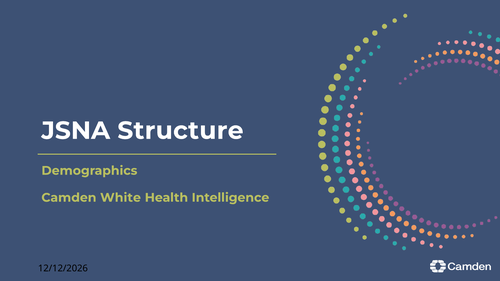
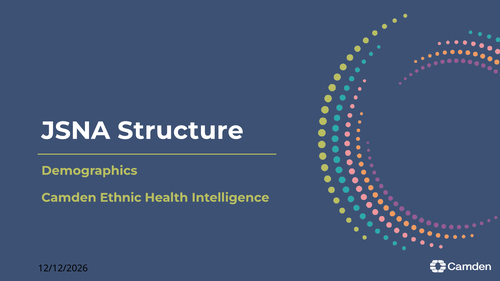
White: White -> Ethnic
